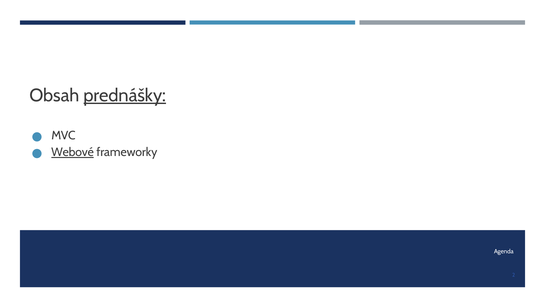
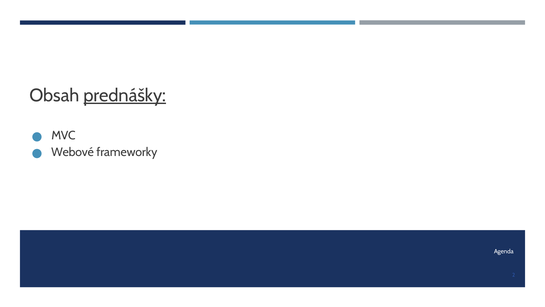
Webové underline: present -> none
